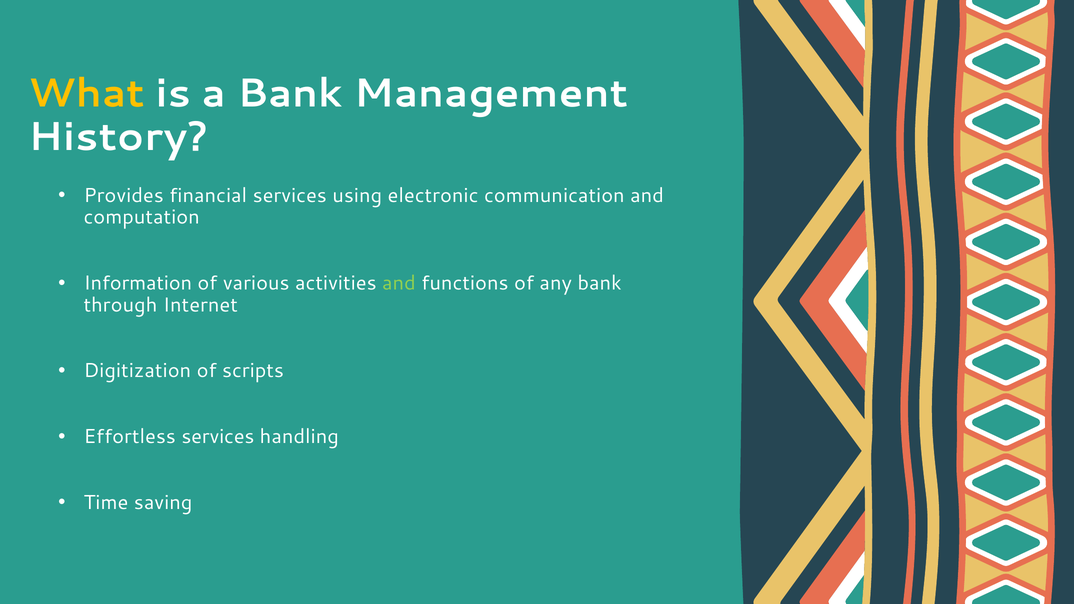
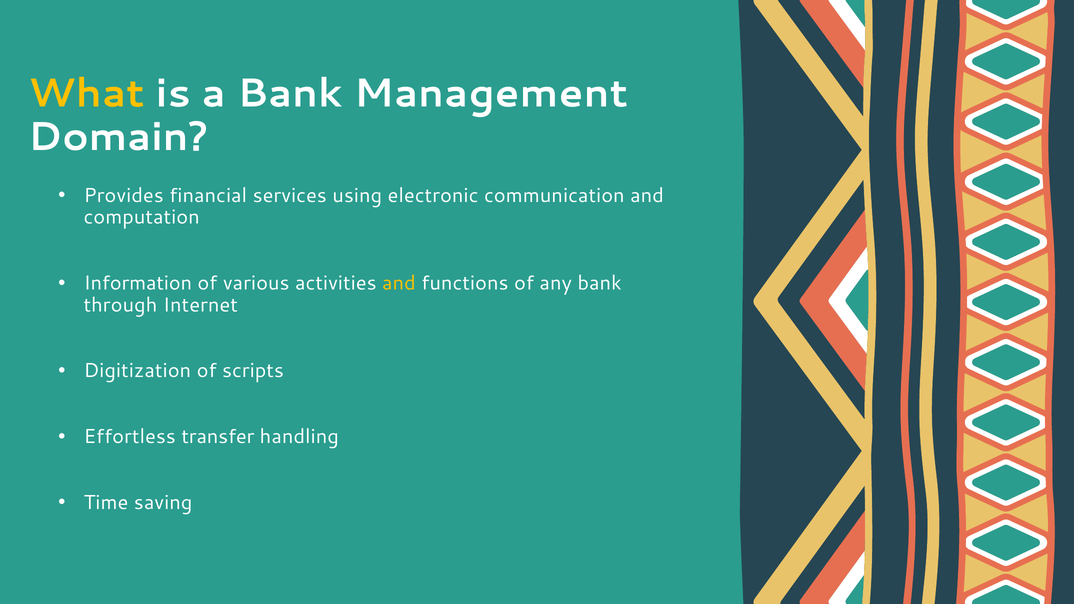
History: History -> Domain
and at (399, 283) colour: light green -> yellow
Effortless services: services -> transfer
